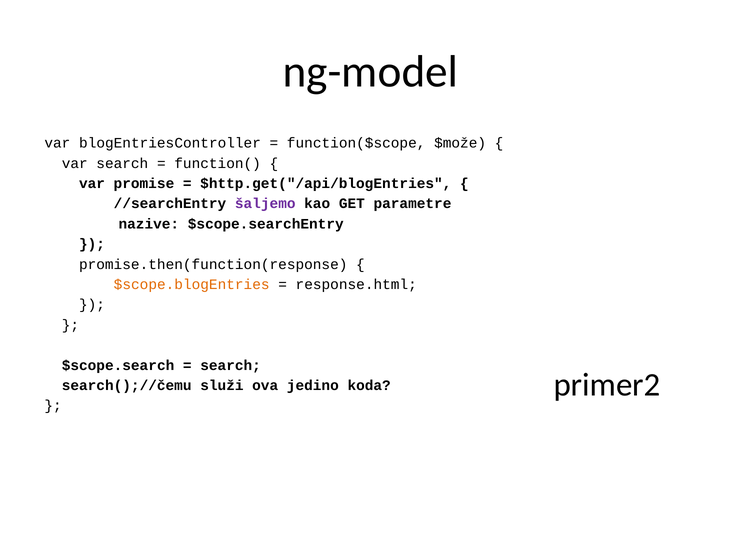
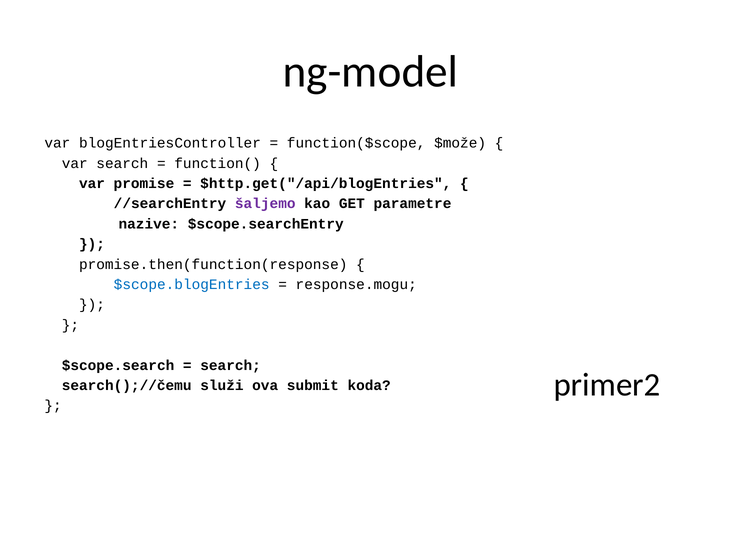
$scope.blogEntries colour: orange -> blue
response.html: response.html -> response.mogu
jedino: jedino -> submit
